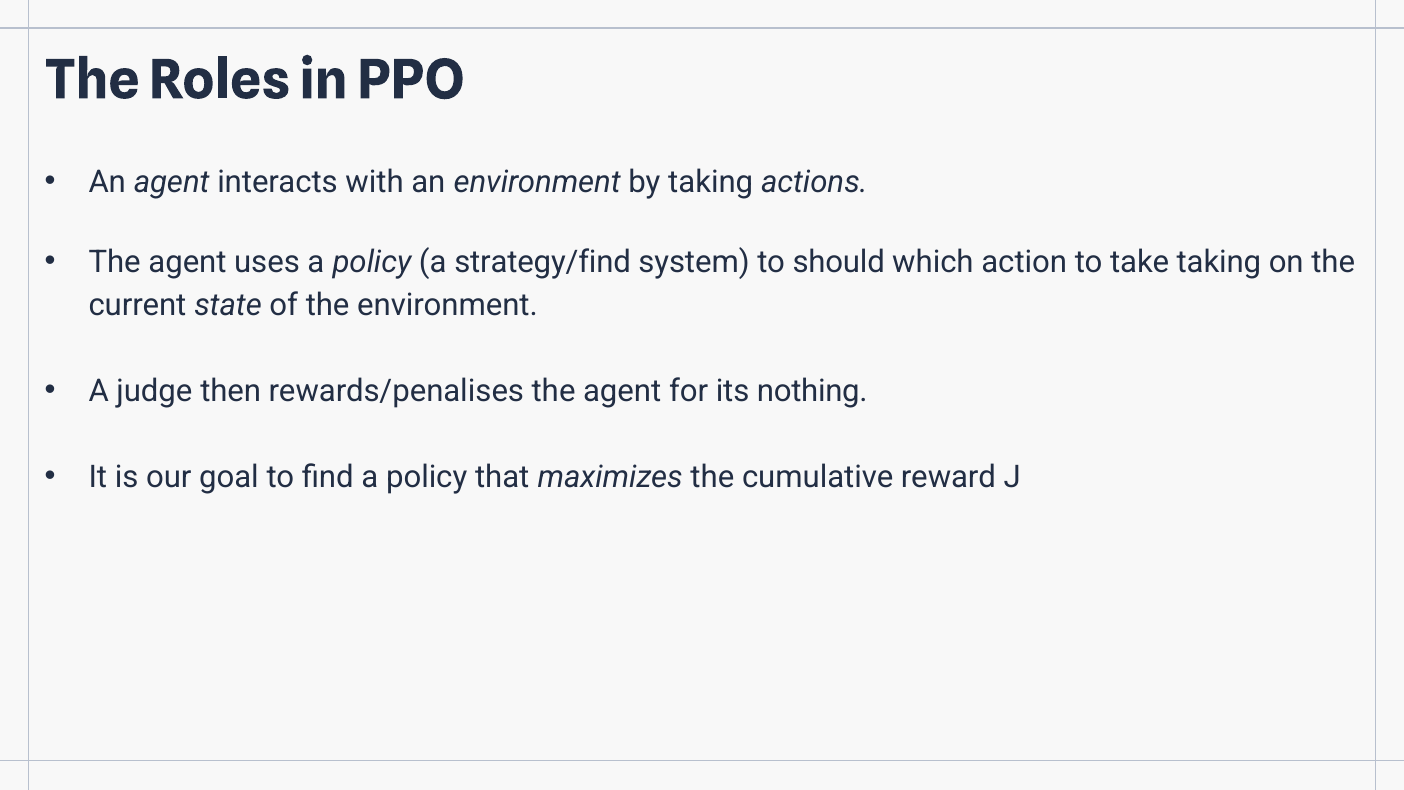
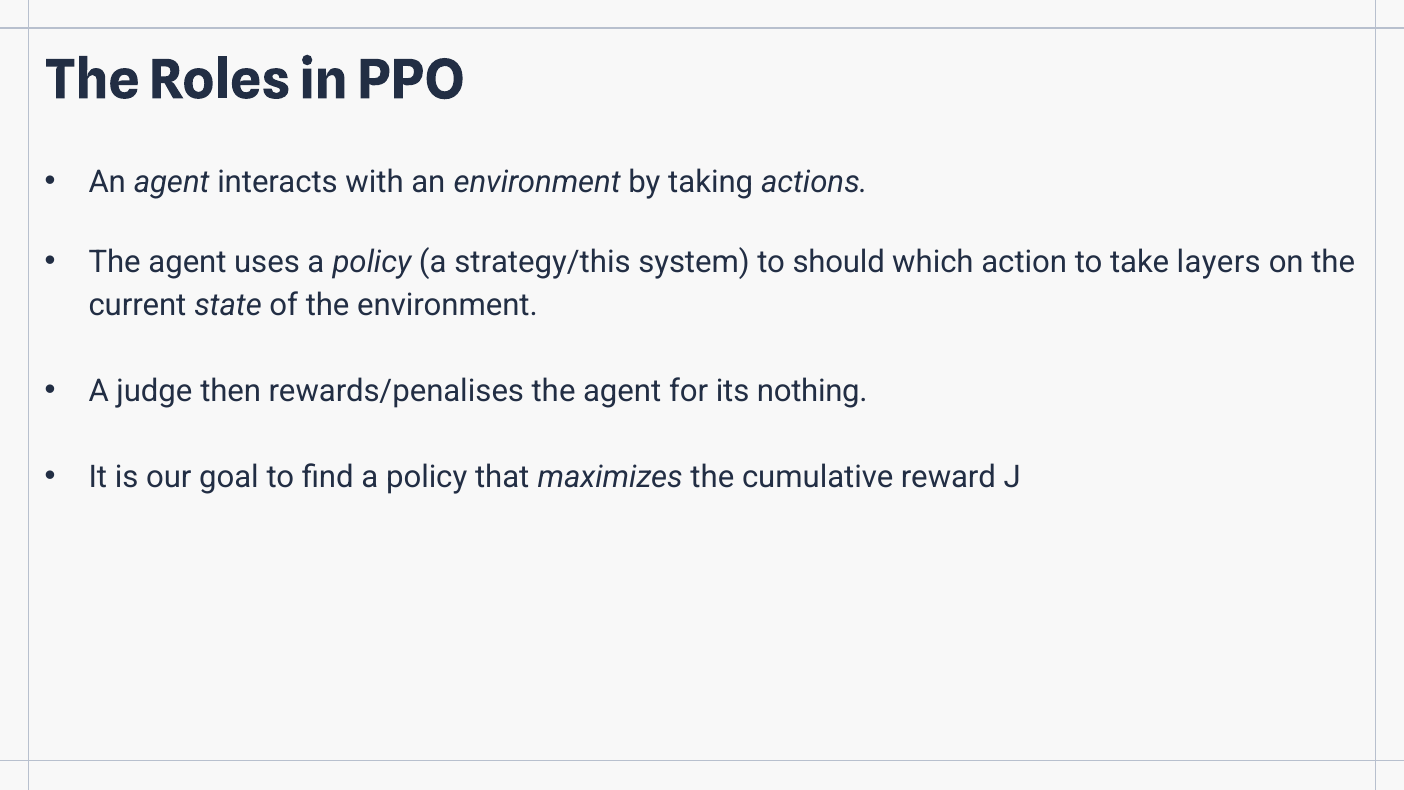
strategy/find: strategy/find -> strategy/this
take taking: taking -> layers
